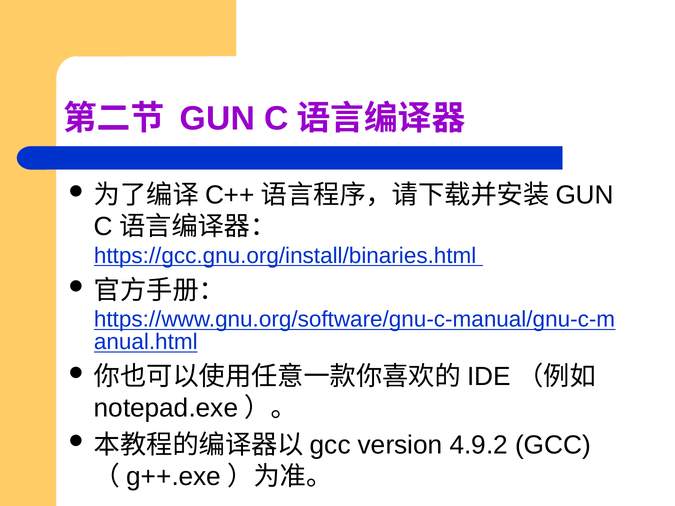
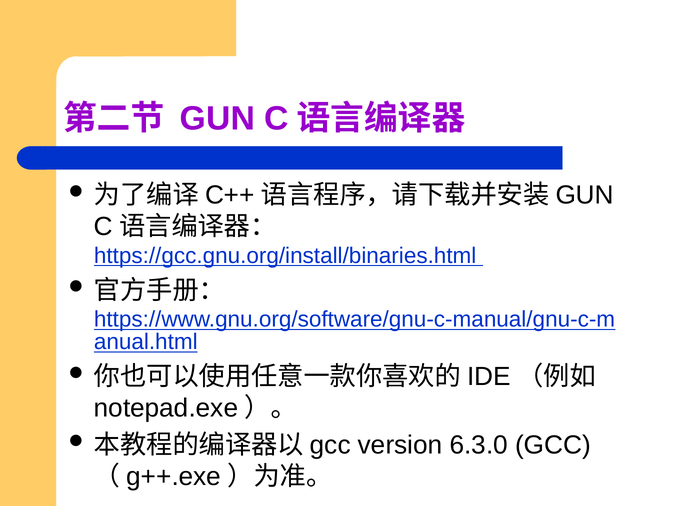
4.9.2: 4.9.2 -> 6.3.0
